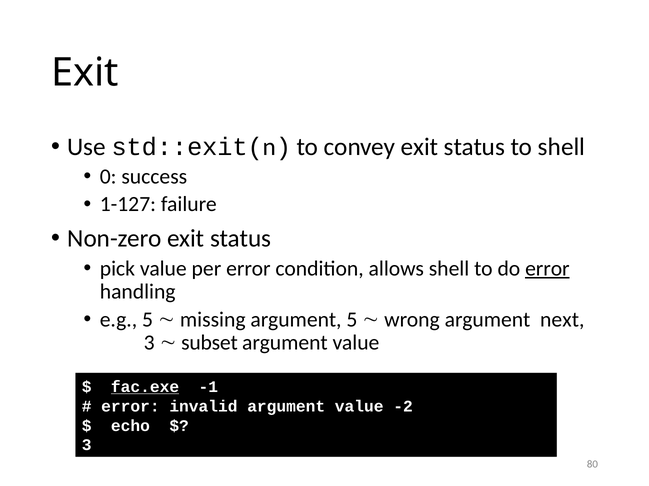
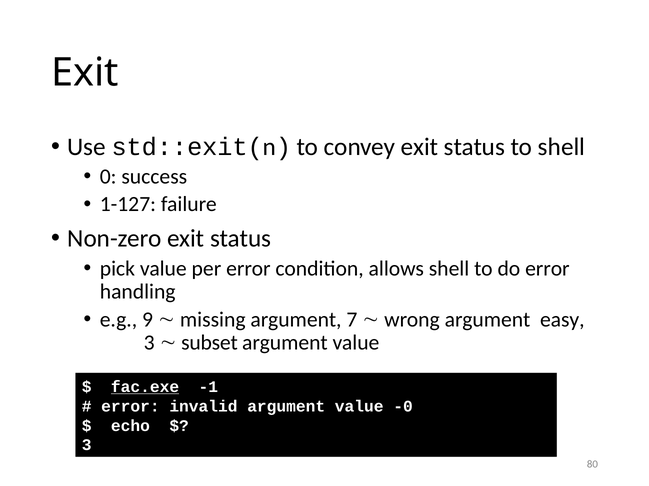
error at (547, 269) underline: present -> none
e.g 5: 5 -> 9
argument 5: 5 -> 7
next: next -> easy
-2: -2 -> -0
